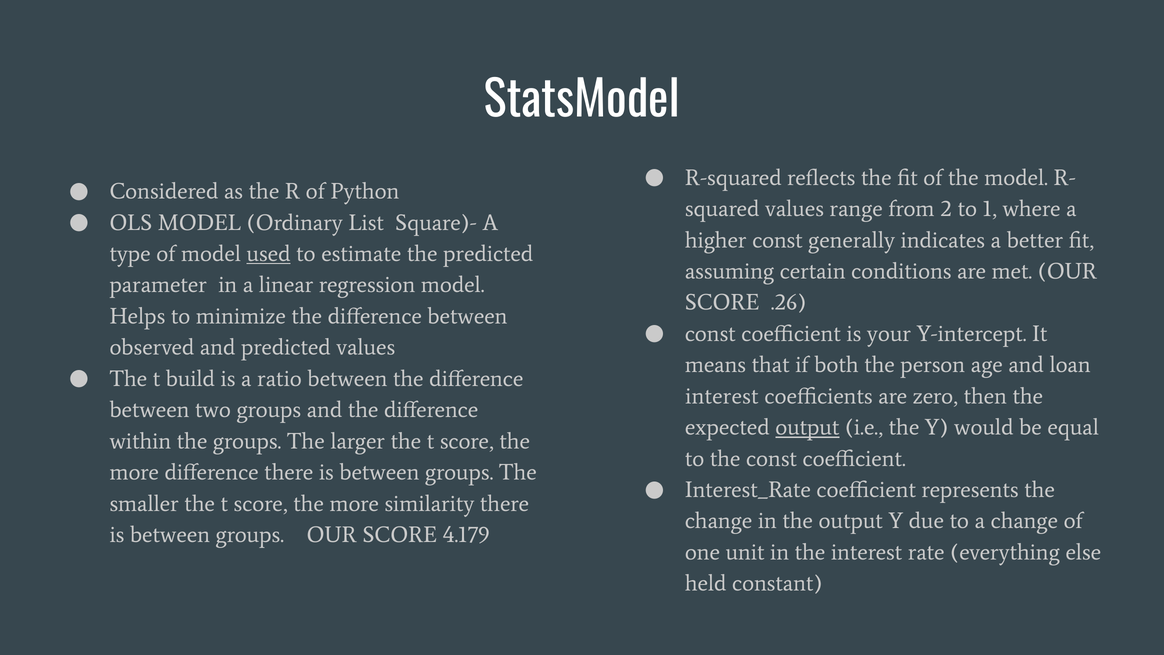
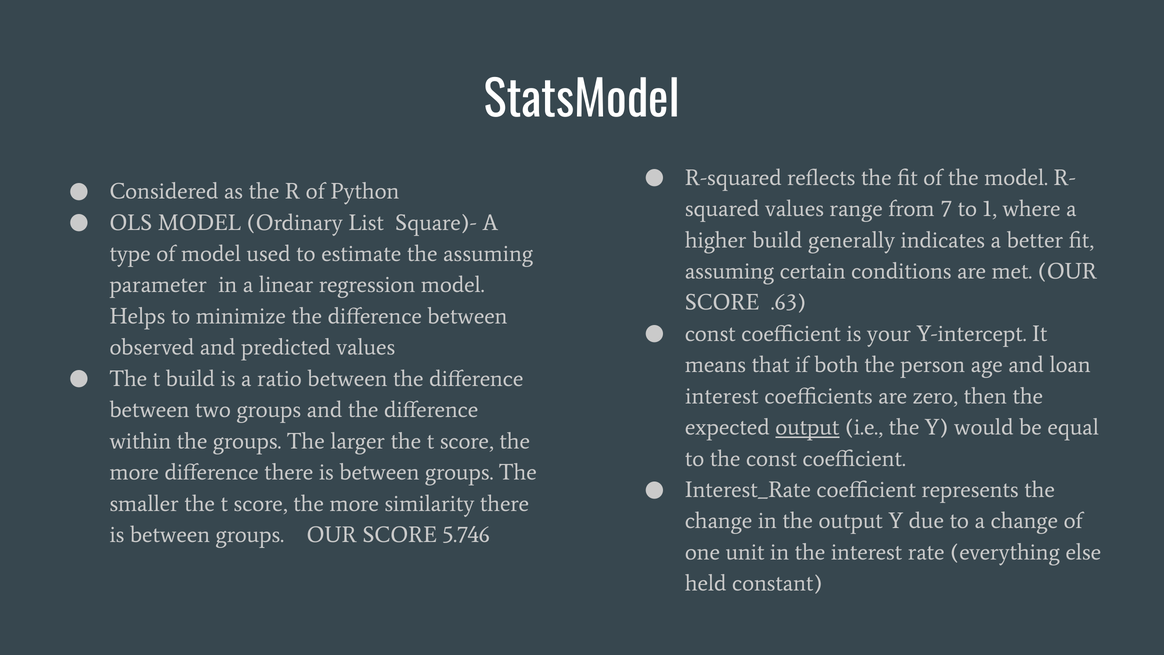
2: 2 -> 7
higher const: const -> build
used underline: present -> none
the predicted: predicted -> assuming
.26: .26 -> .63
4.179: 4.179 -> 5.746
